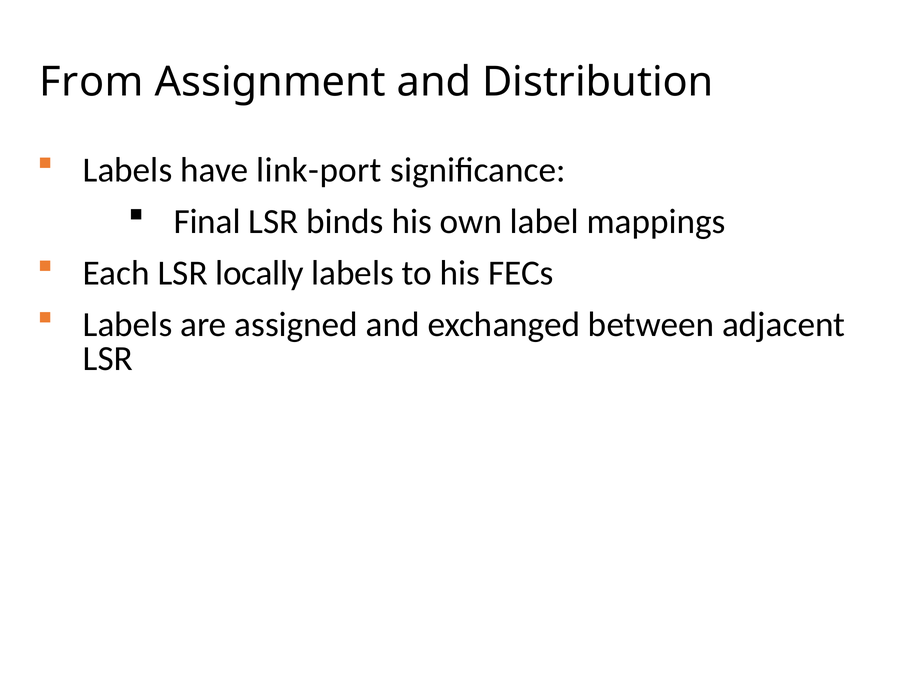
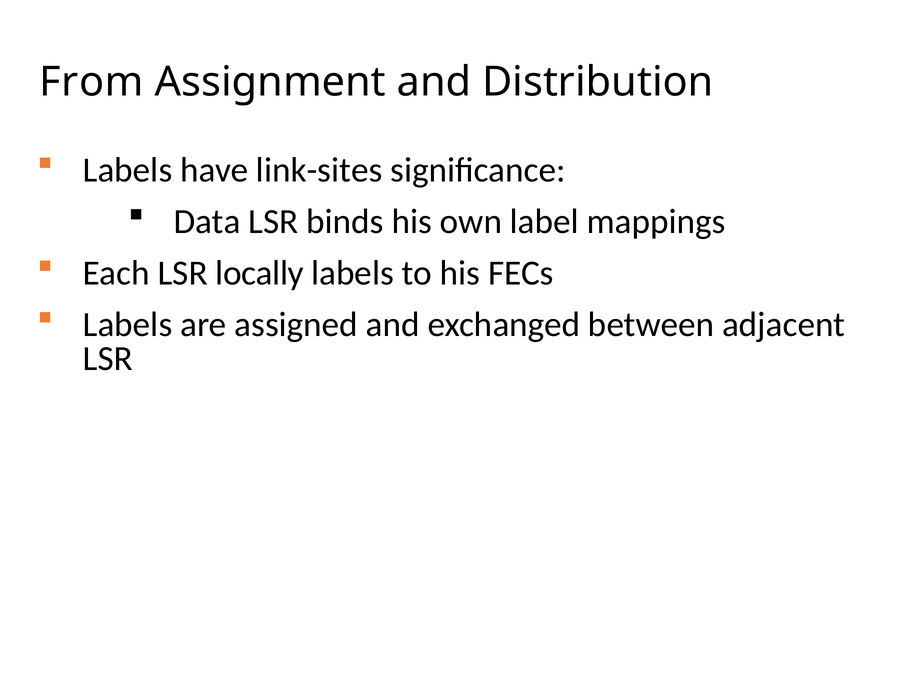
link-port: link-port -> link-sites
Final: Final -> Data
